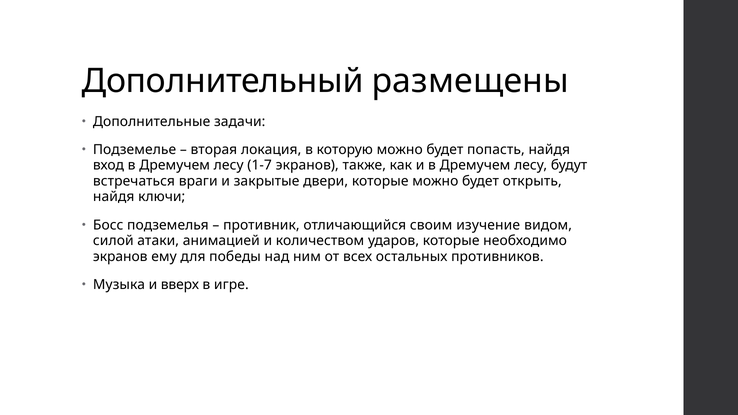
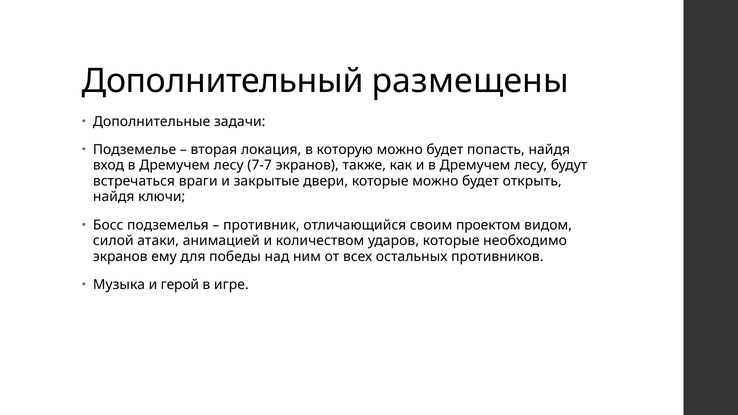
1-7: 1-7 -> 7-7
изучение: изучение -> проектом
вверх: вверх -> герой
